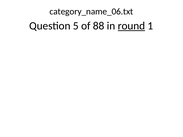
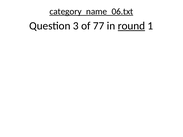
category_name_06.txt underline: none -> present
5: 5 -> 3
88: 88 -> 77
